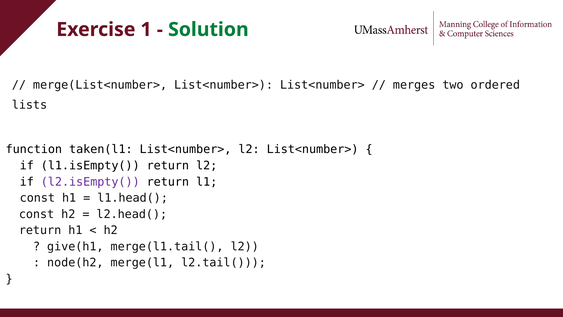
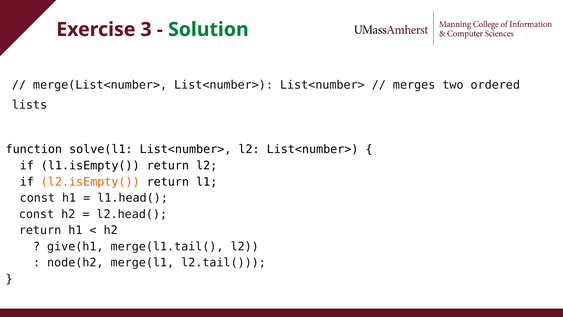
1: 1 -> 3
taken(l1: taken(l1 -> solve(l1
l2.isEmpty( colour: purple -> orange
